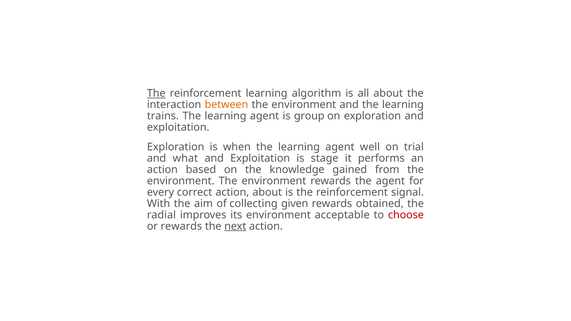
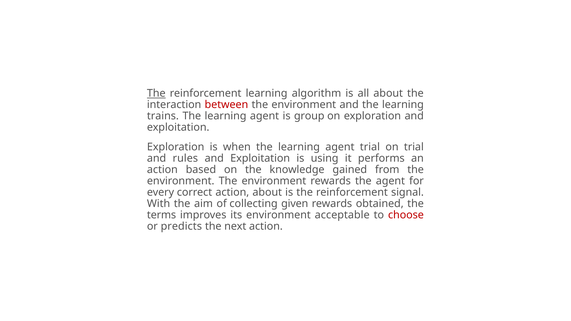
between colour: orange -> red
agent well: well -> trial
what: what -> rules
stage: stage -> using
radial: radial -> terms
or rewards: rewards -> predicts
next underline: present -> none
